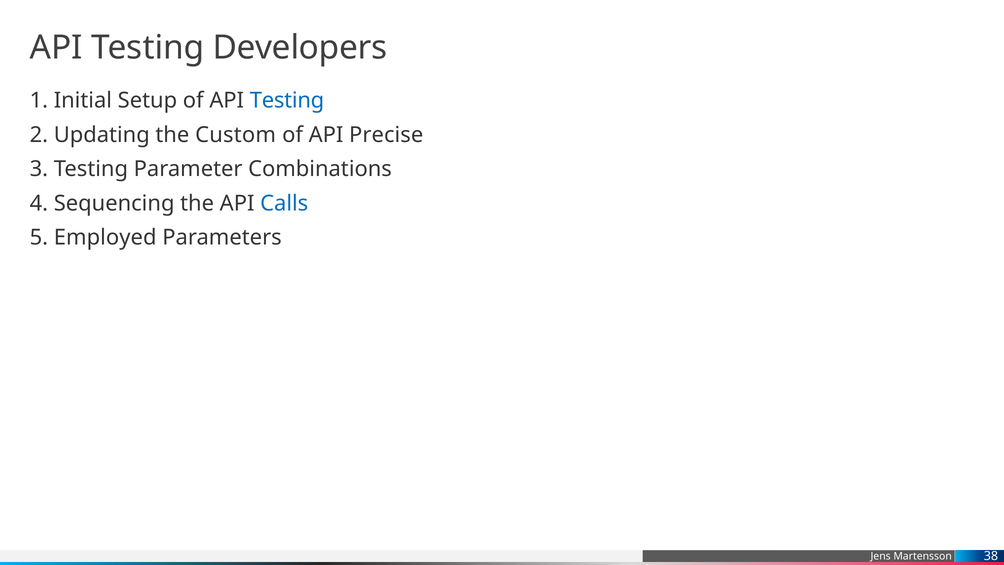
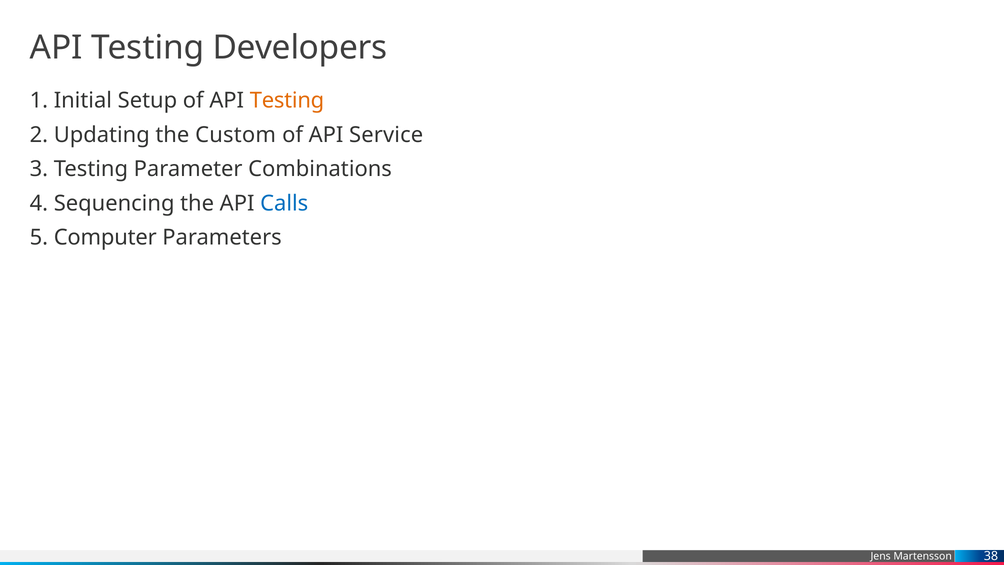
Testing at (287, 101) colour: blue -> orange
Precise: Precise -> Service
Employed: Employed -> Computer
